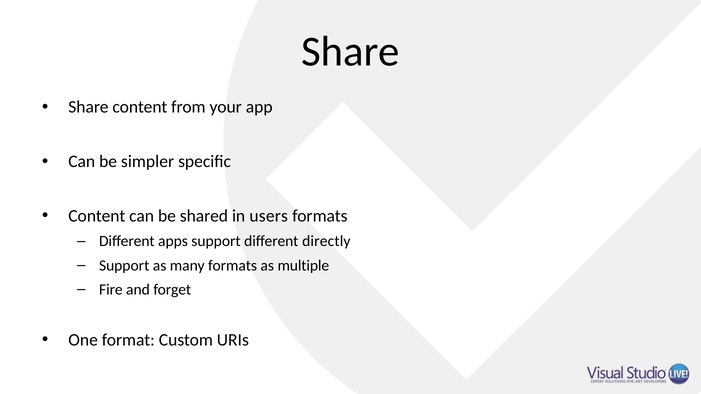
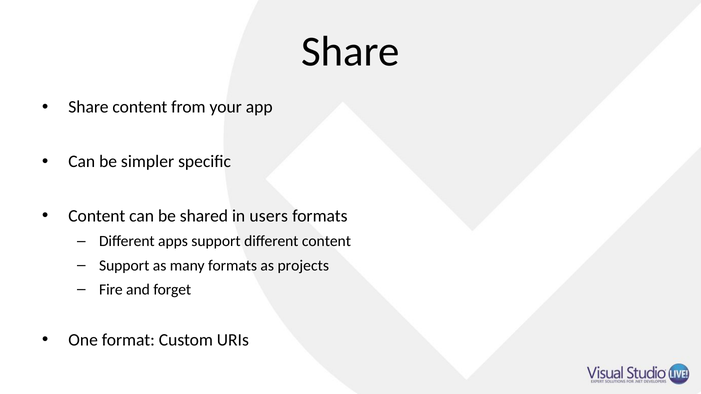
different directly: directly -> content
multiple: multiple -> projects
